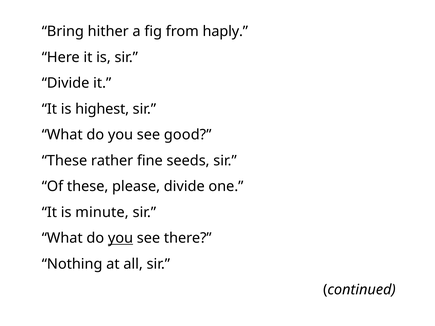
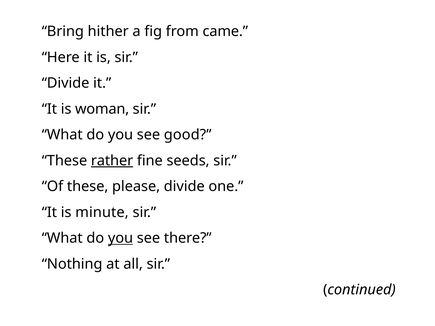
haply: haply -> came
highest: highest -> woman
rather underline: none -> present
